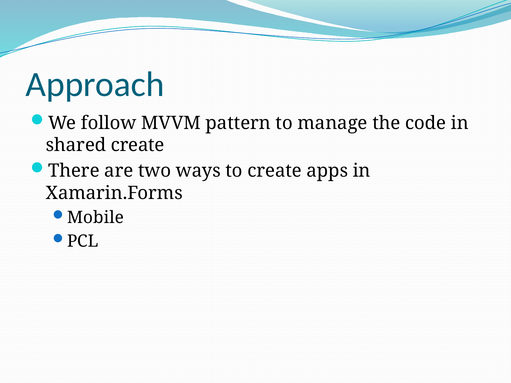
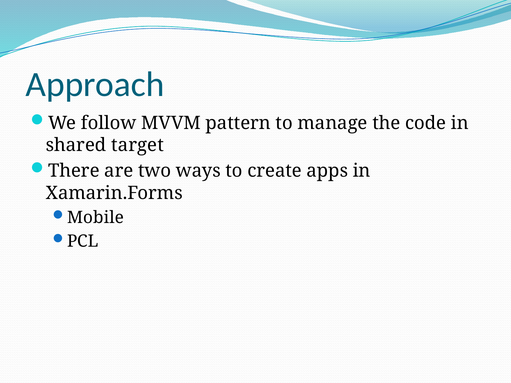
shared create: create -> target
